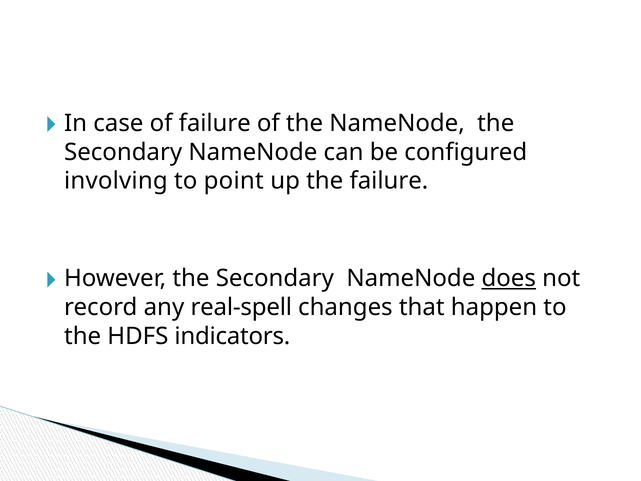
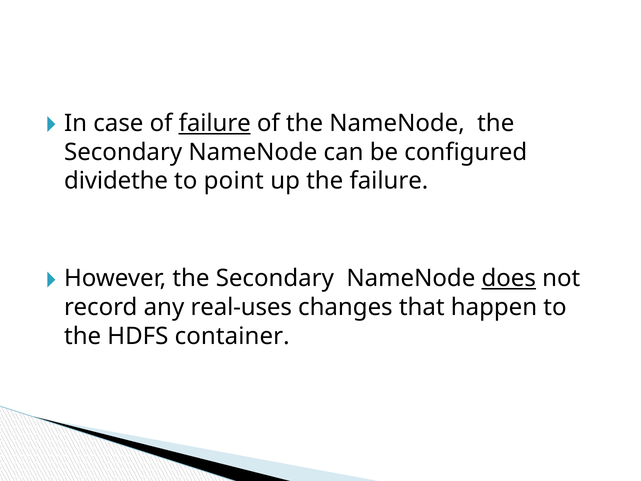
failure at (215, 123) underline: none -> present
involving: involving -> dividethe
real-spell: real-spell -> real-uses
indicators: indicators -> container
